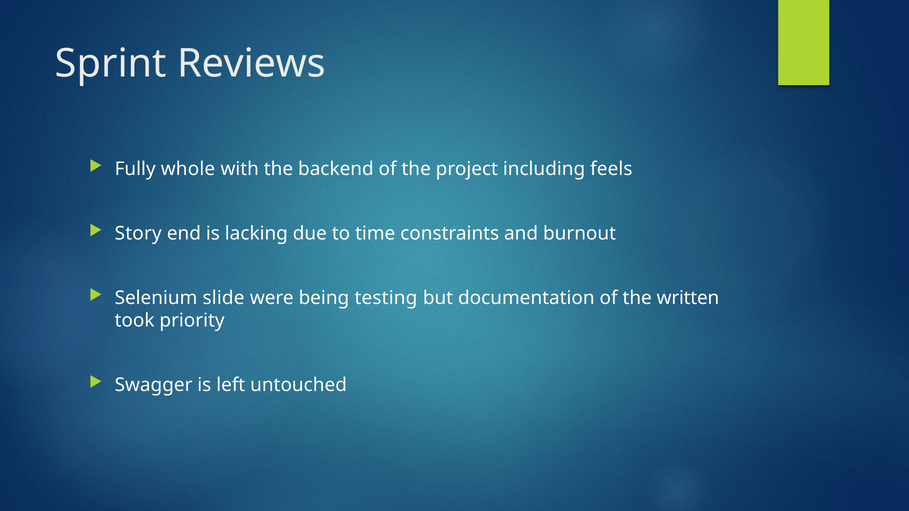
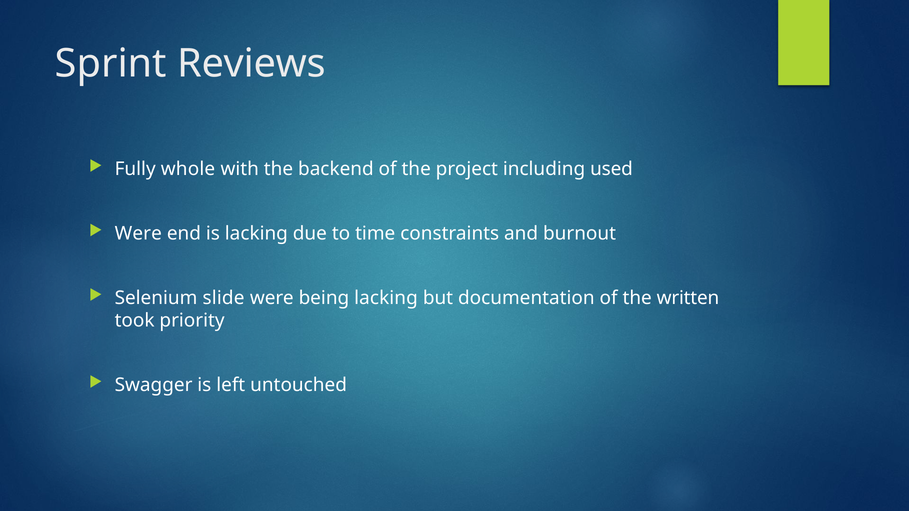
feels: feels -> used
Story at (138, 234): Story -> Were
being testing: testing -> lacking
